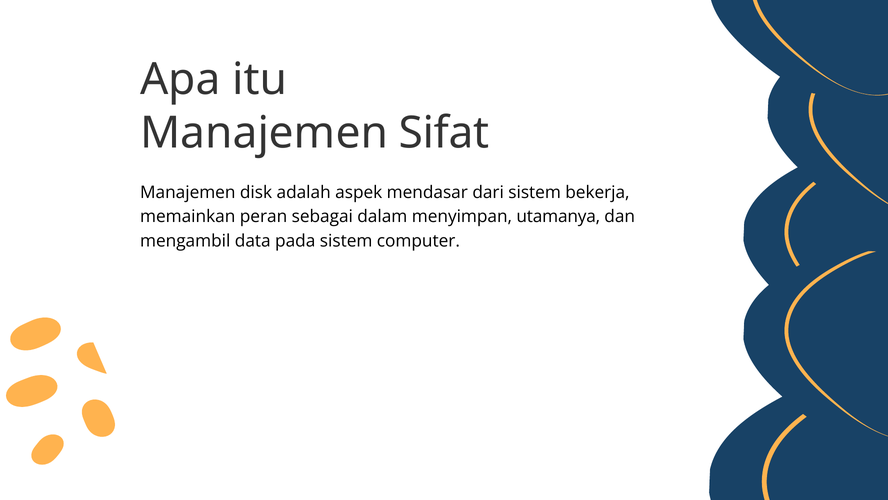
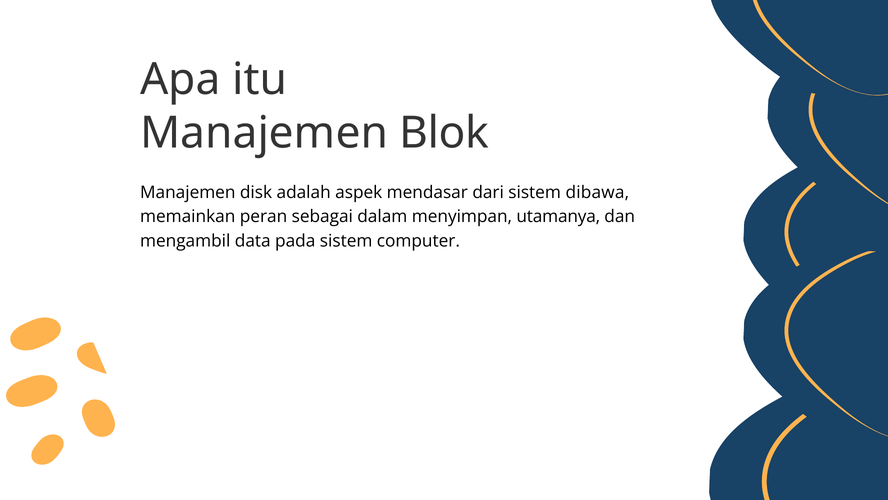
Sifat: Sifat -> Blok
bekerja: bekerja -> dibawa
